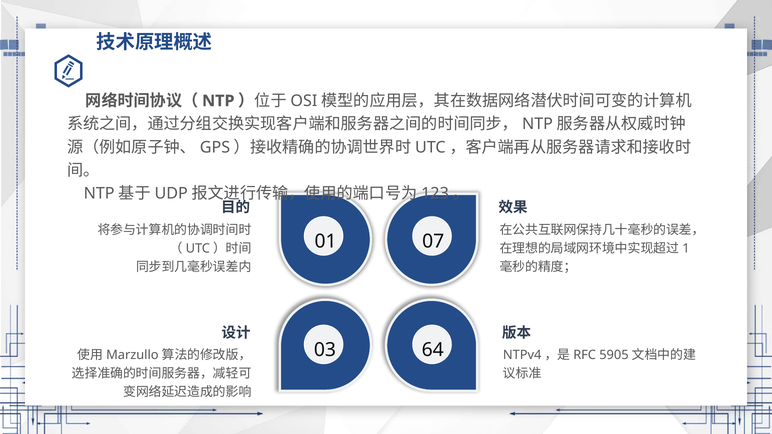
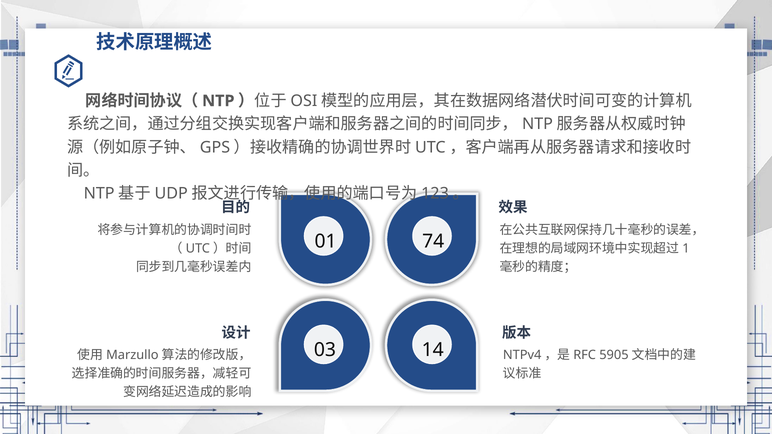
07: 07 -> 74
64: 64 -> 14
